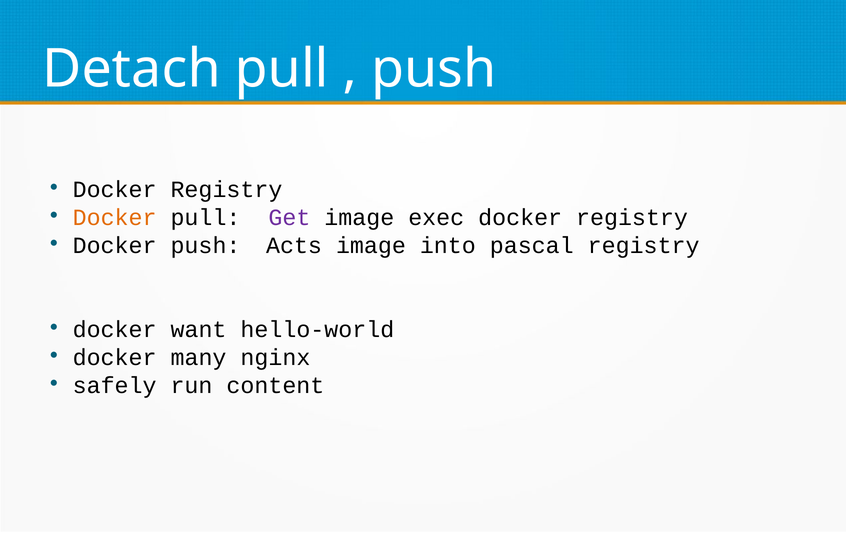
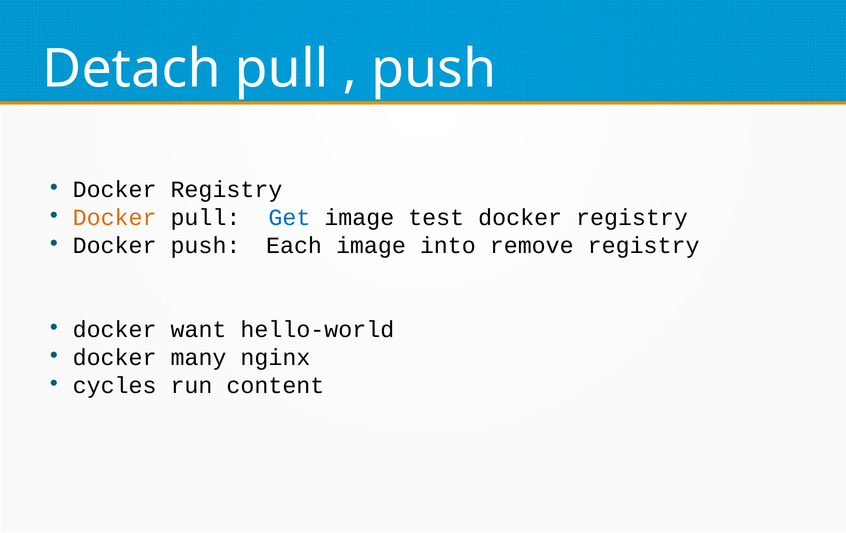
Get colour: purple -> blue
exec: exec -> test
Acts: Acts -> Each
pascal: pascal -> remove
safely: safely -> cycles
